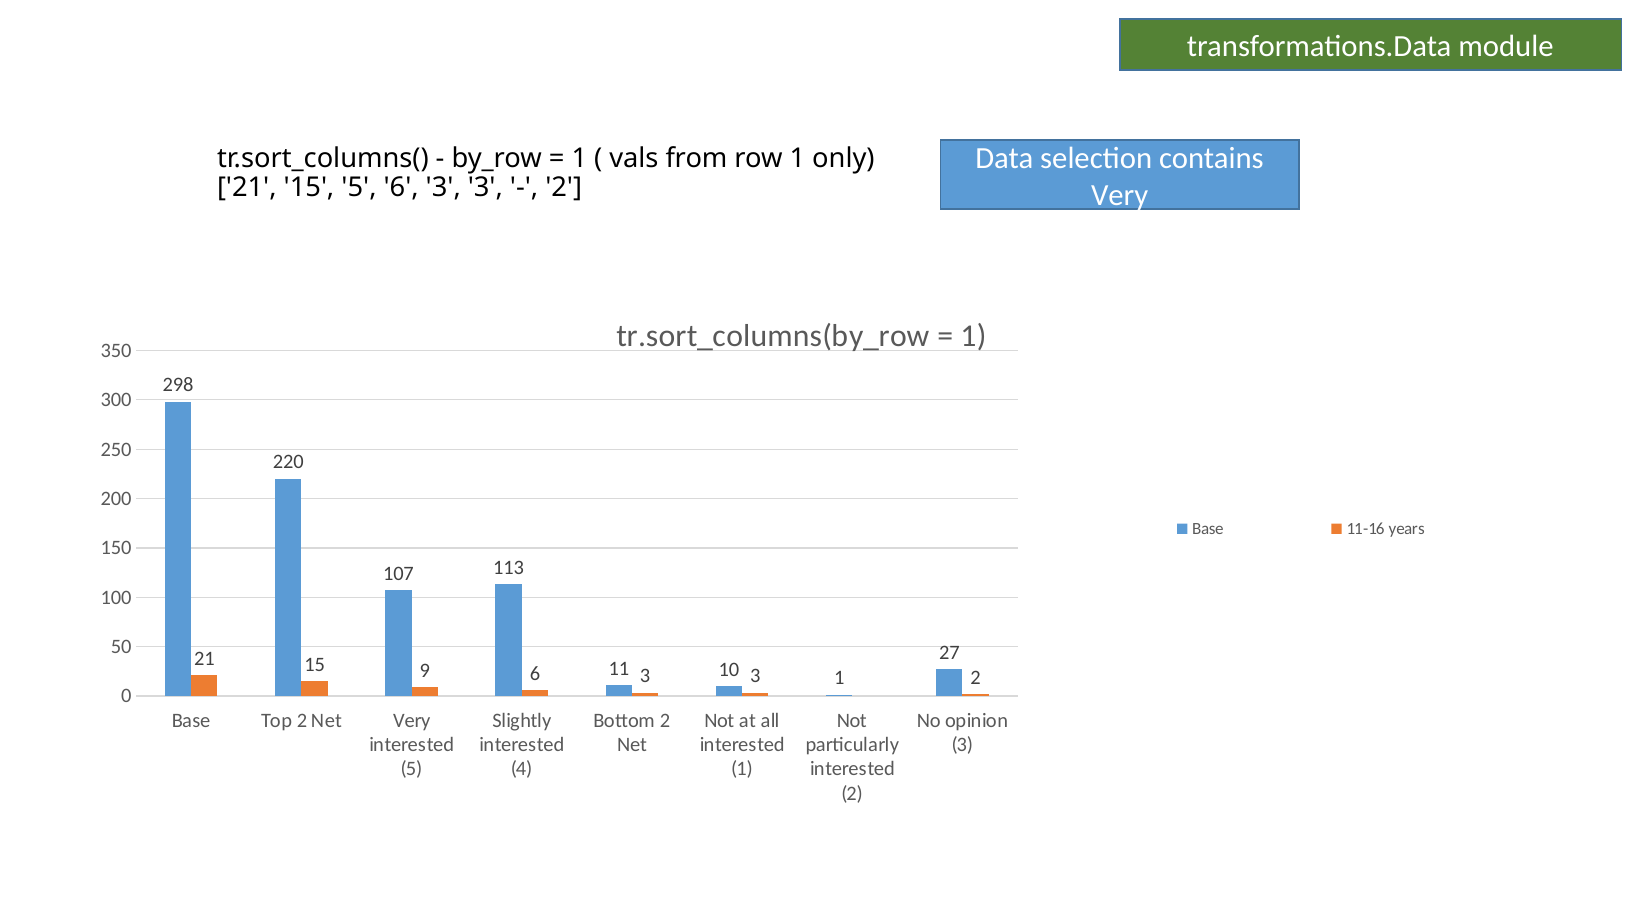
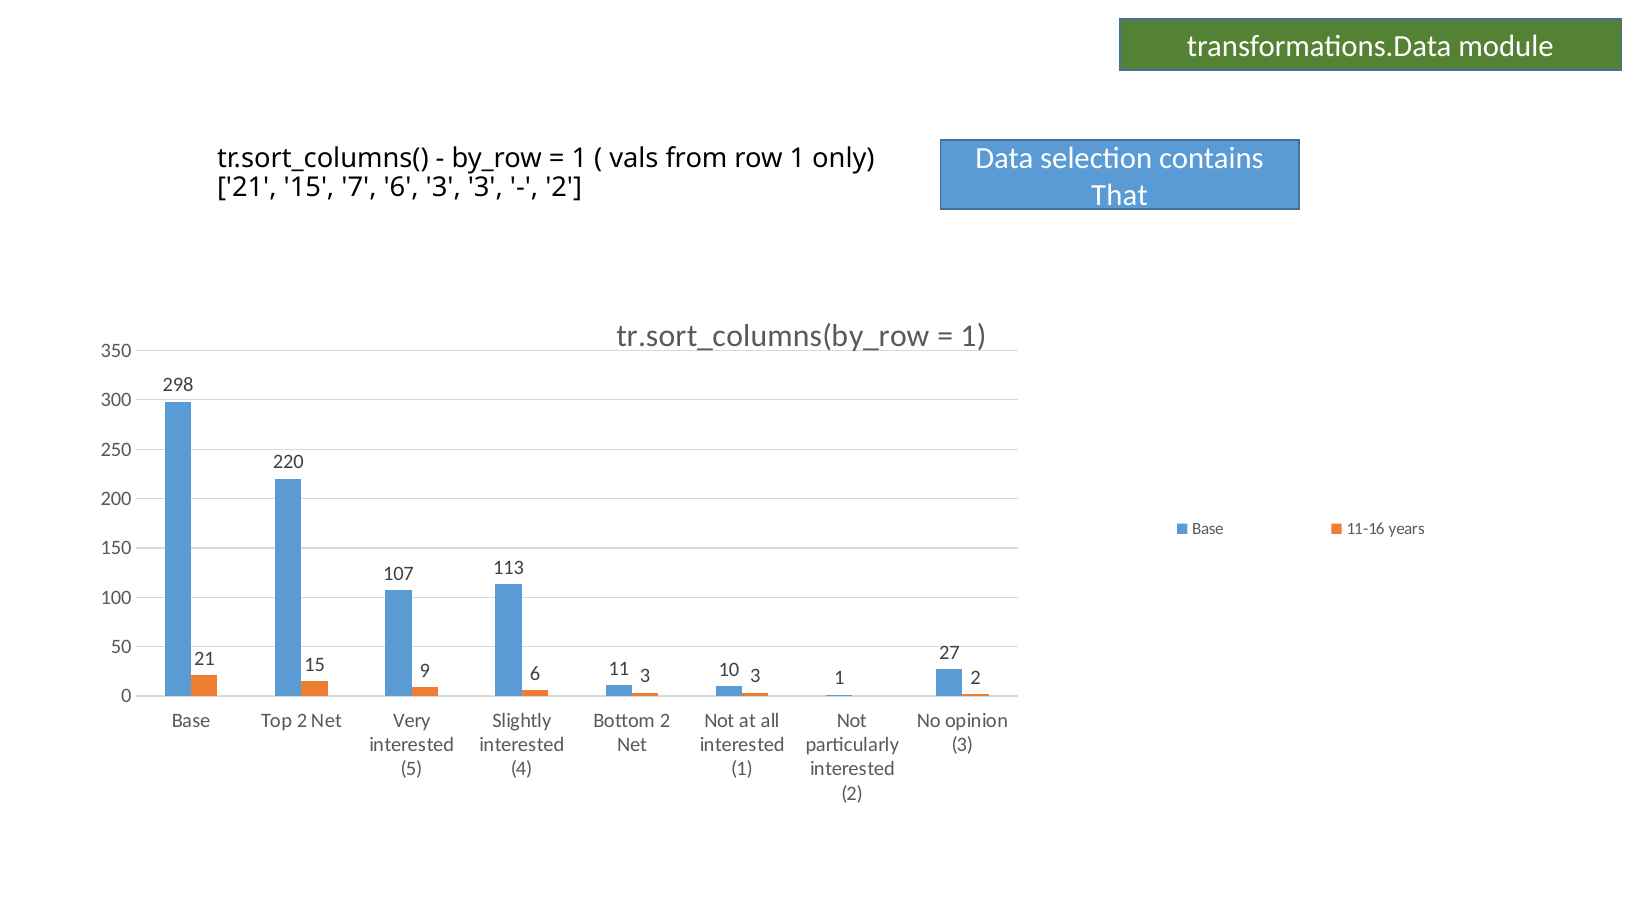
15 5: 5 -> 7
Very at (1120, 195): Very -> That
